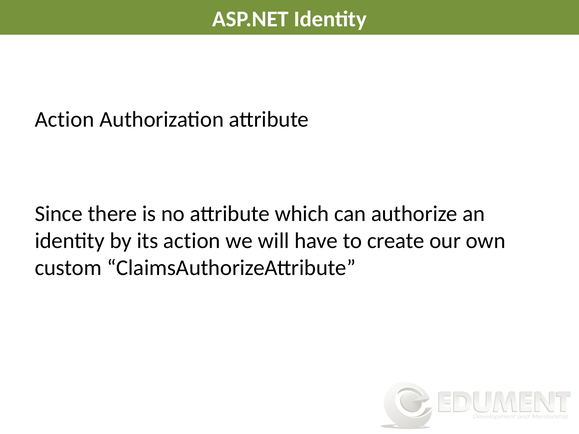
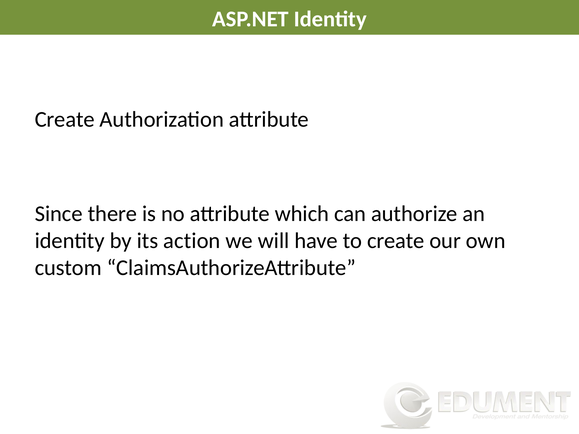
Action at (65, 119): Action -> Create
